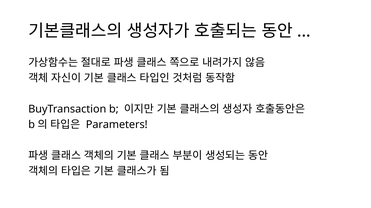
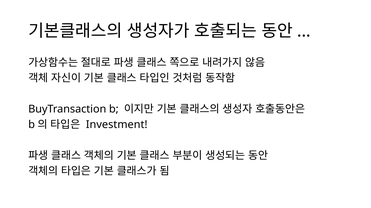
Parameters: Parameters -> Investment
